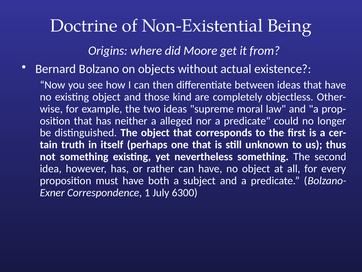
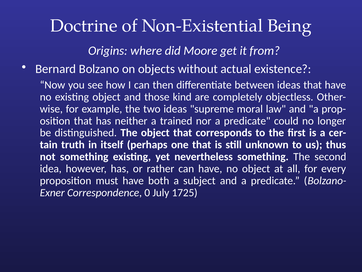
alleged: alleged -> trained
1: 1 -> 0
6300: 6300 -> 1725
